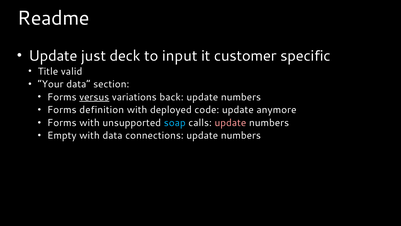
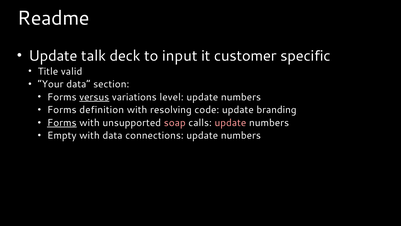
just: just -> talk
back: back -> level
deployed: deployed -> resolving
anymore: anymore -> branding
Forms at (62, 123) underline: none -> present
soap colour: light blue -> pink
